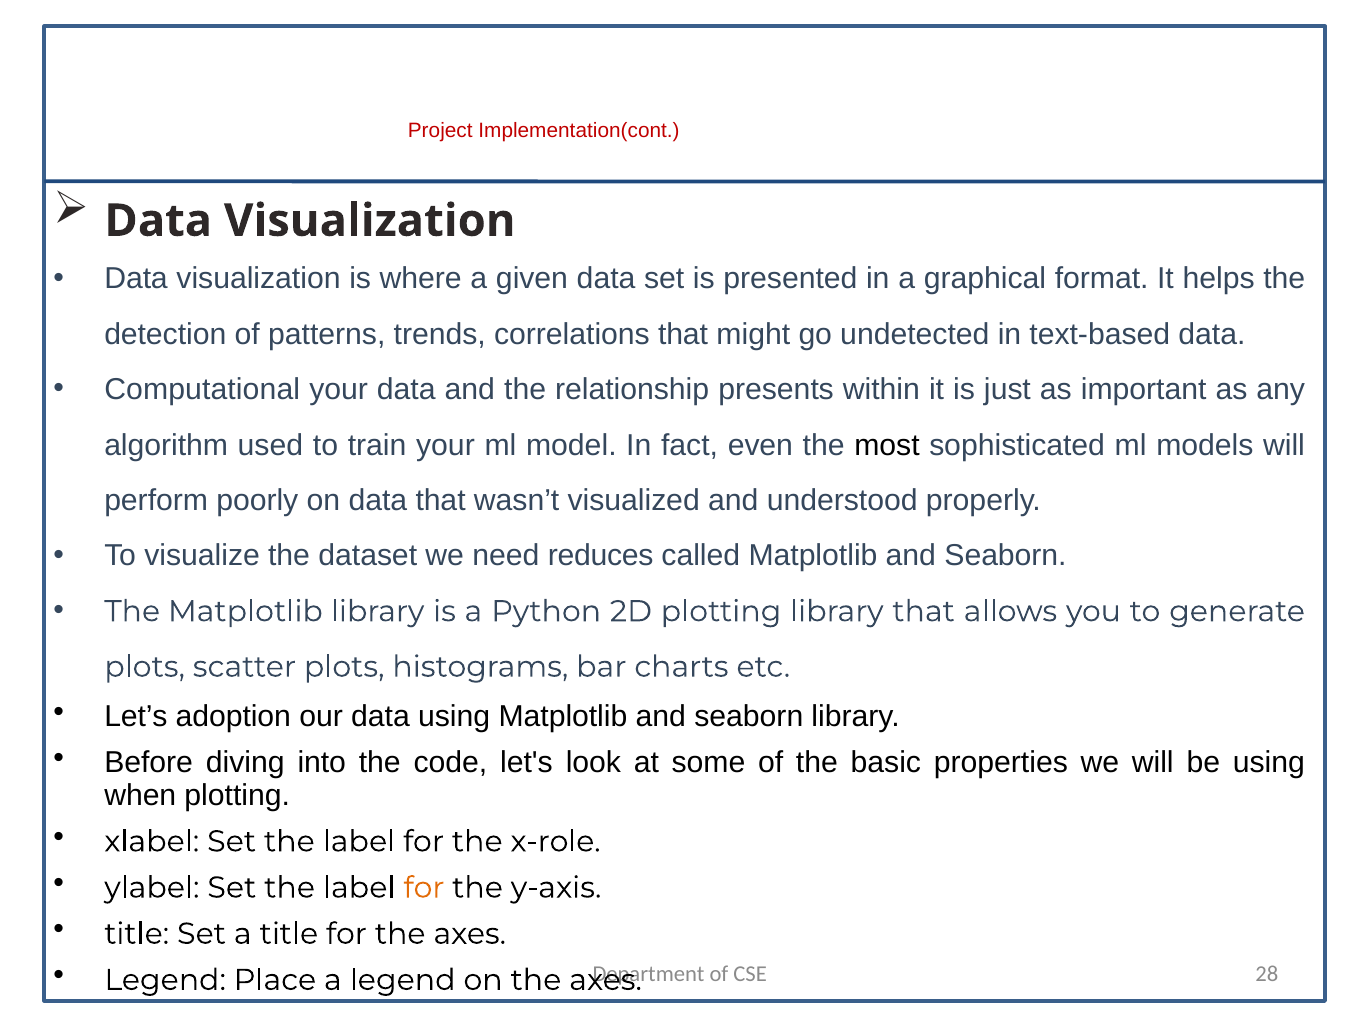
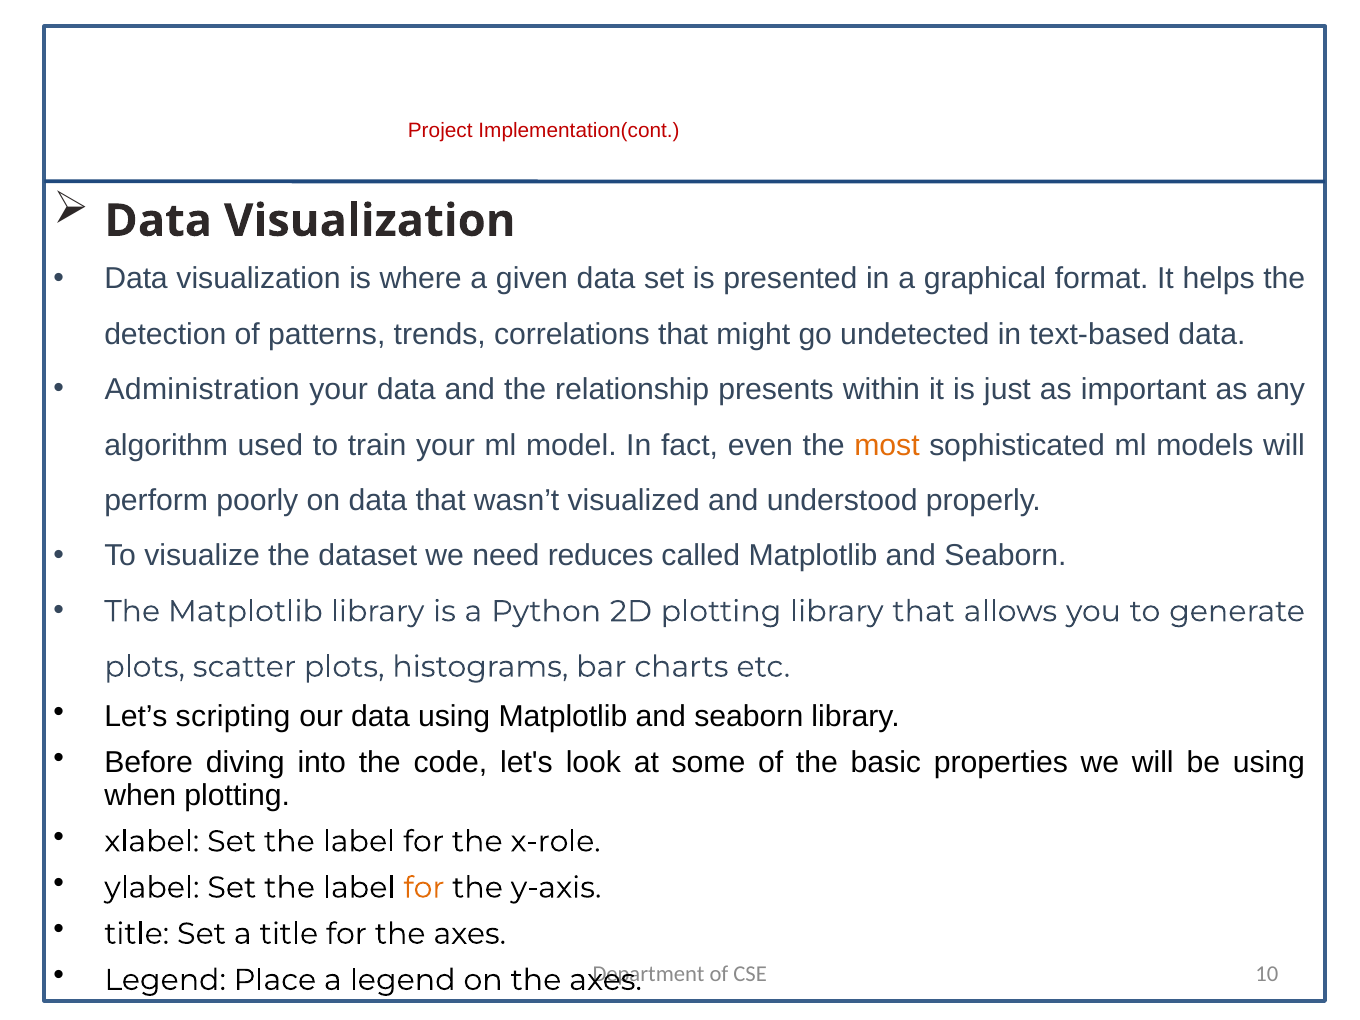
Computational: Computational -> Administration
most colour: black -> orange
adoption: adoption -> scripting
28: 28 -> 10
